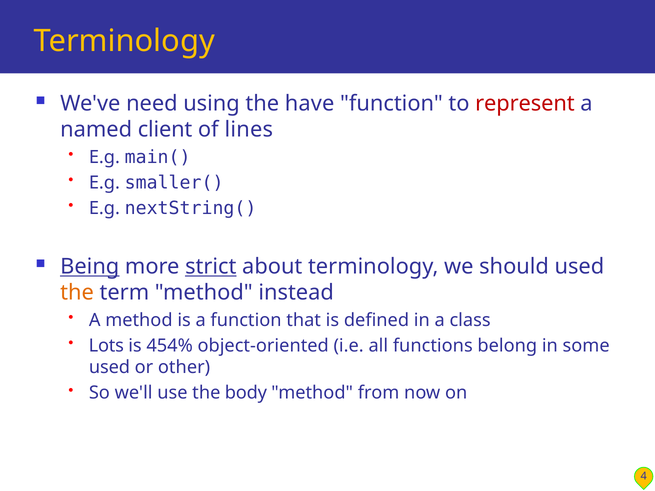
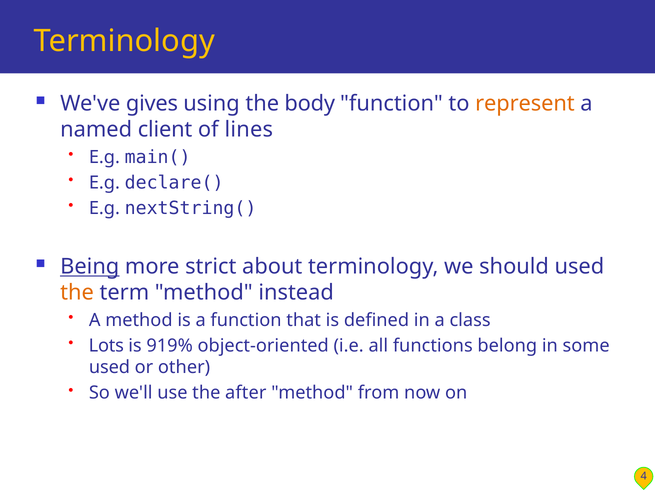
need: need -> gives
have: have -> body
represent colour: red -> orange
smaller(: smaller( -> declare(
strict underline: present -> none
454%: 454% -> 919%
body: body -> after
